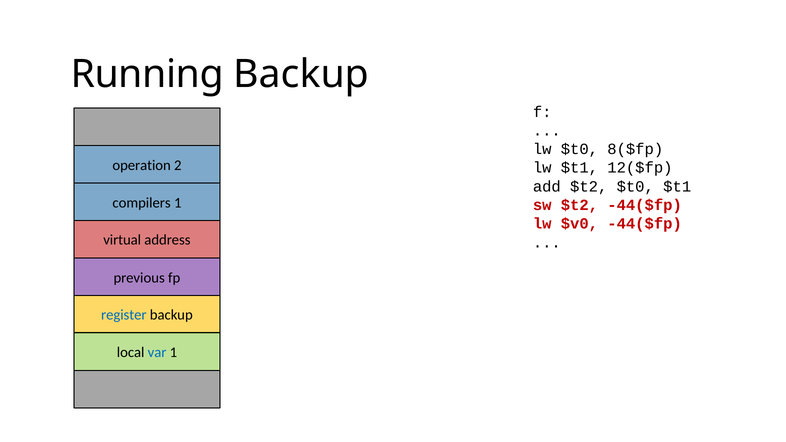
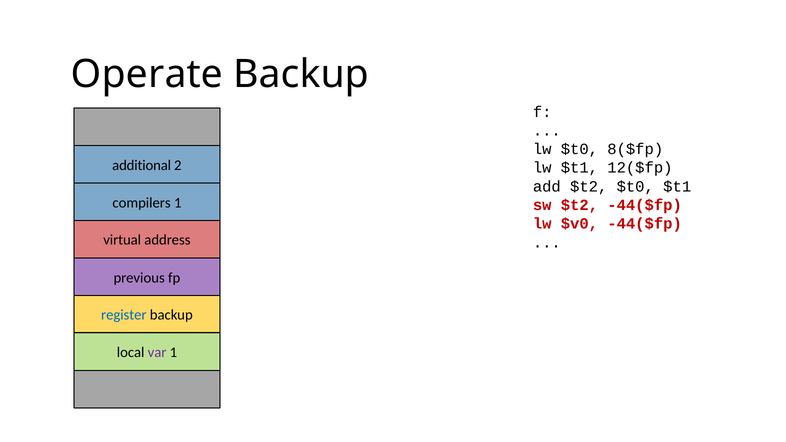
Running: Running -> Operate
operation: operation -> additional
var colour: blue -> purple
